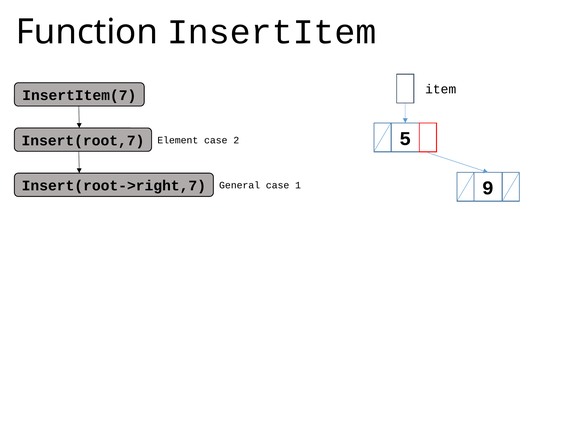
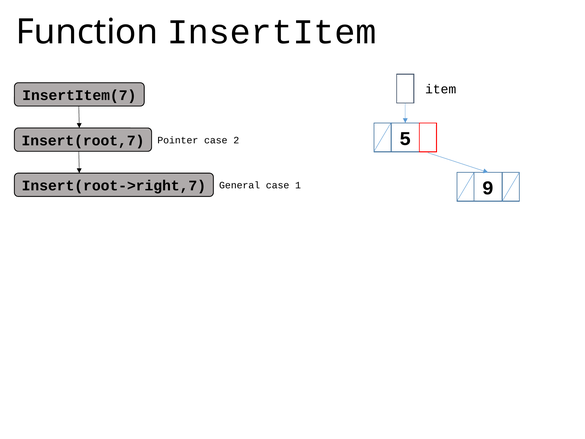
Element: Element -> Pointer
